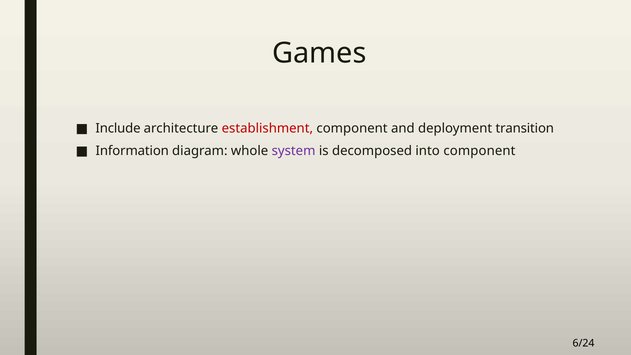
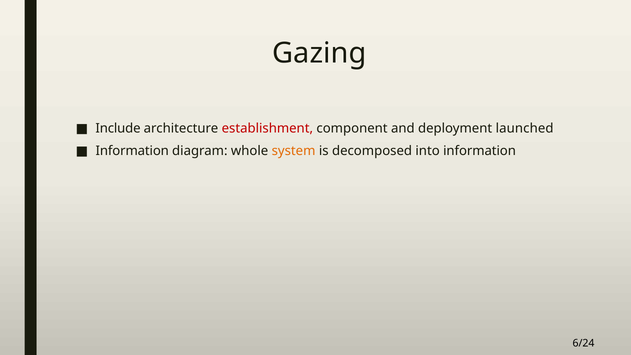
Games: Games -> Gazing
transition: transition -> launched
system colour: purple -> orange
into component: component -> information
